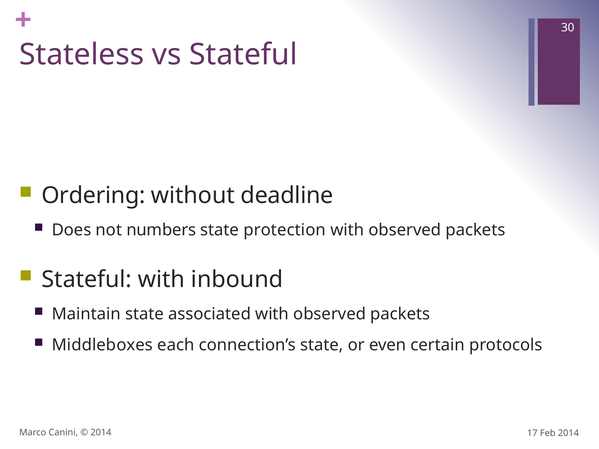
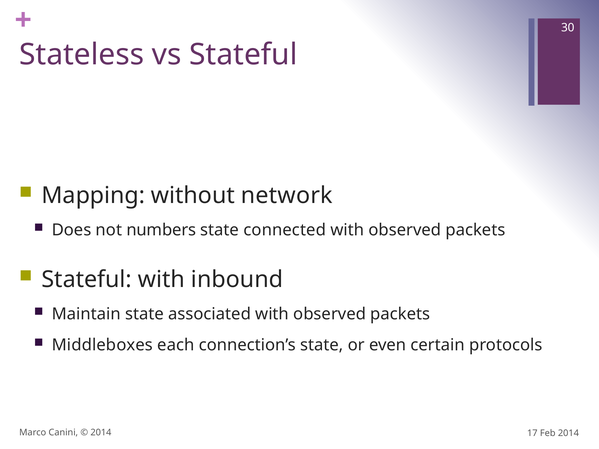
Ordering: Ordering -> Mapping
deadline: deadline -> network
protection: protection -> connected
